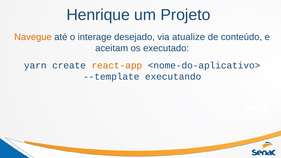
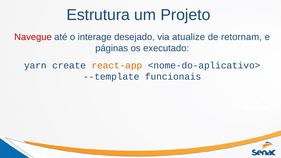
Henrique: Henrique -> Estrutura
Navegue colour: orange -> red
conteúdo: conteúdo -> retornam
aceitam: aceitam -> páginas
executando: executando -> funcionais
